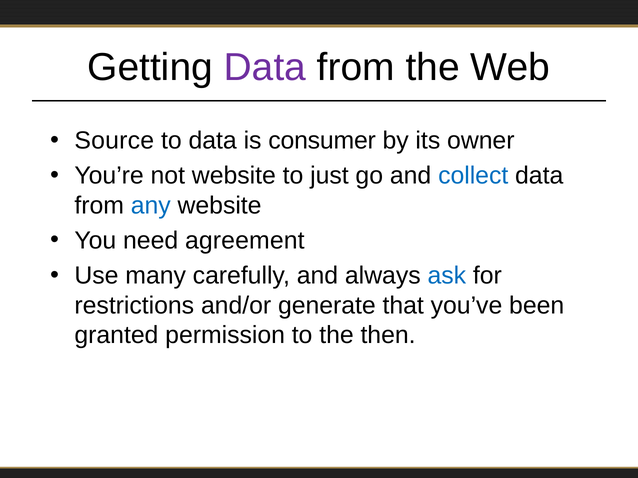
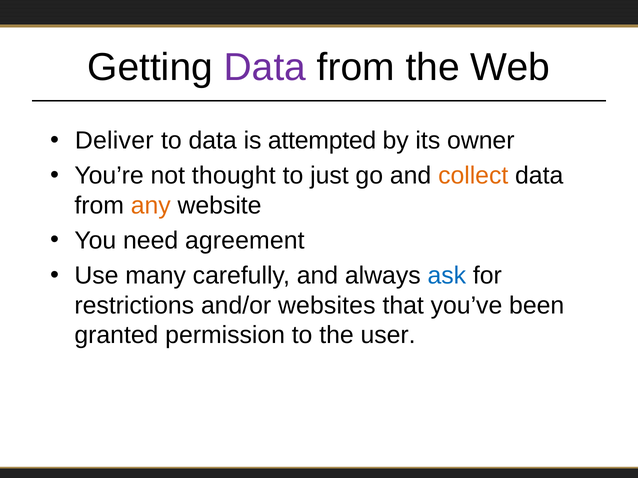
Source: Source -> Deliver
consumer: consumer -> attempted
not website: website -> thought
collect colour: blue -> orange
any colour: blue -> orange
generate: generate -> websites
then: then -> user
